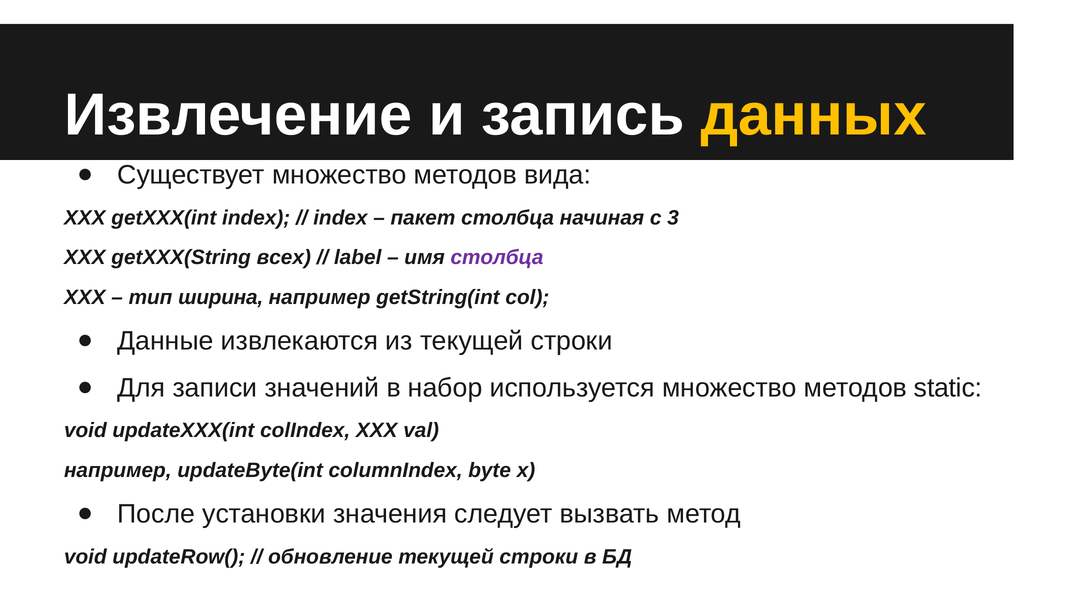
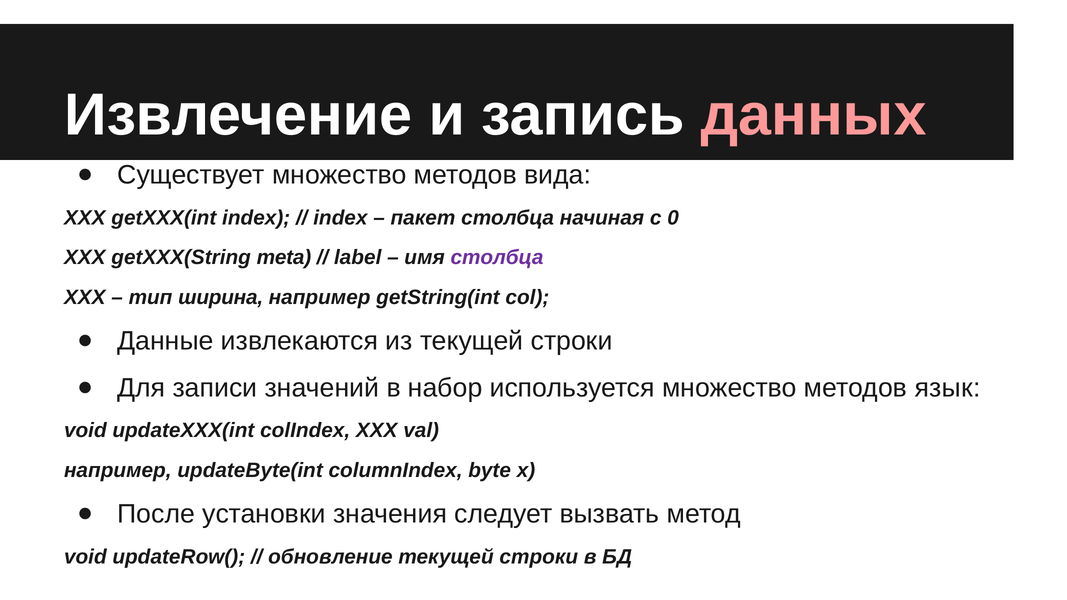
данных colour: yellow -> pink
3: 3 -> 0
всех: всех -> meta
static: static -> язык
